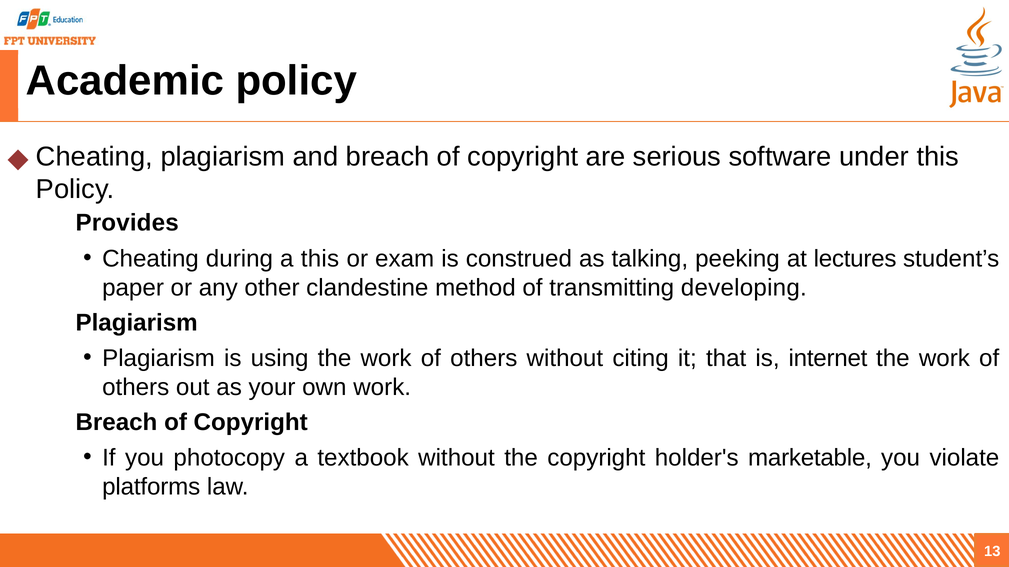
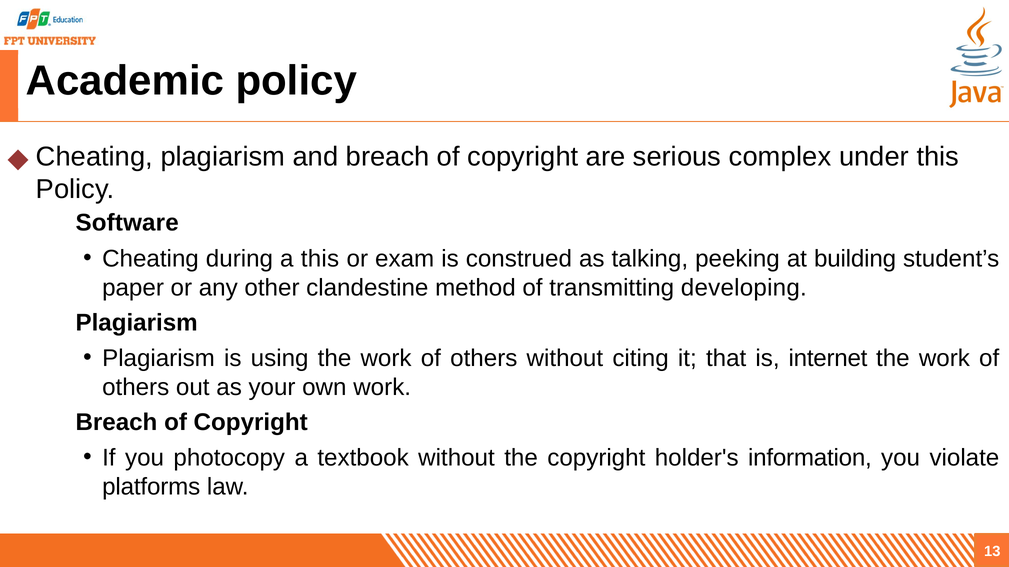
software: software -> complex
Provides: Provides -> Software
lectures: lectures -> building
marketable: marketable -> information
